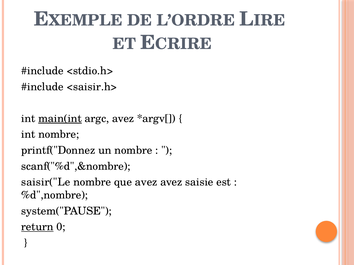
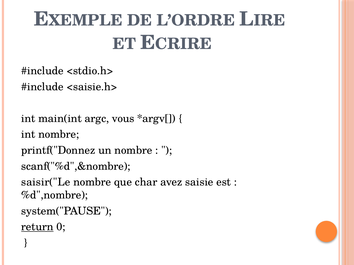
<saisir.h>: <saisir.h> -> <saisie.h>
main(int underline: present -> none
argc avez: avez -> vous
que avez: avez -> char
